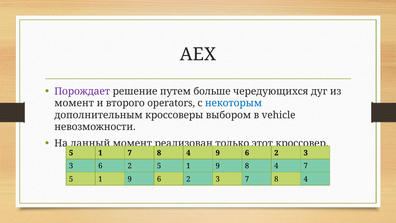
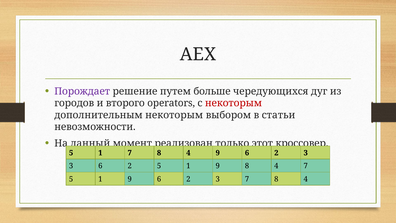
момент at (74, 103): момент -> городов
некоторым at (234, 103) colour: blue -> red
дополнительным кроссоверы: кроссоверы -> некоторым
vehicle: vehicle -> статьи
